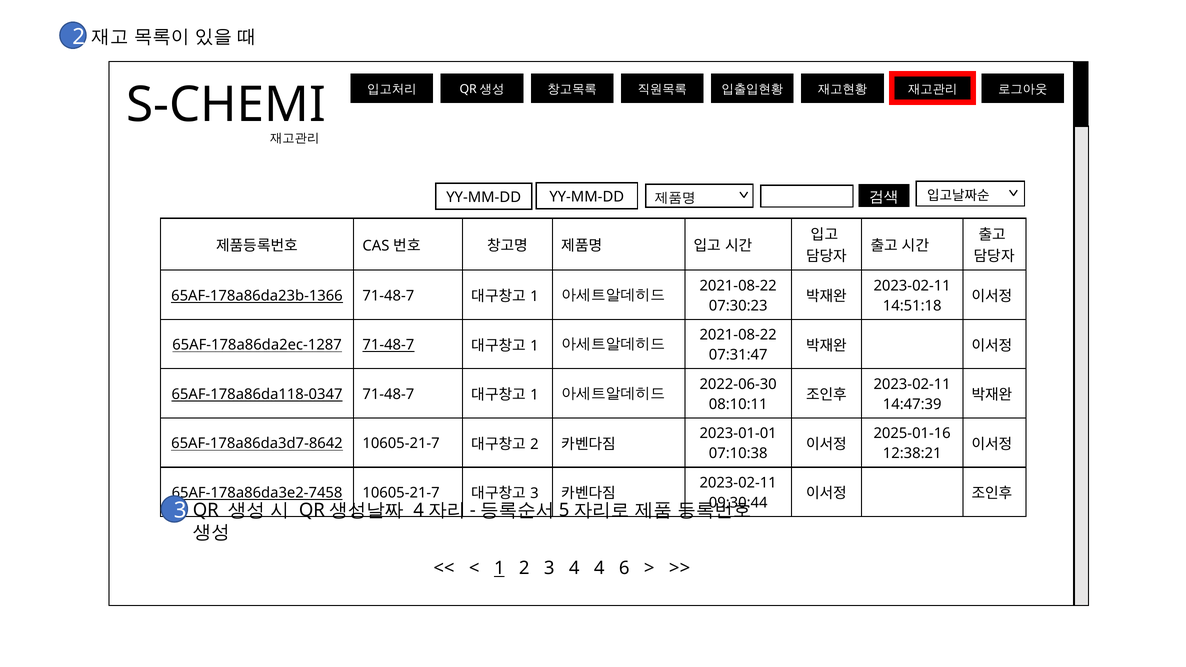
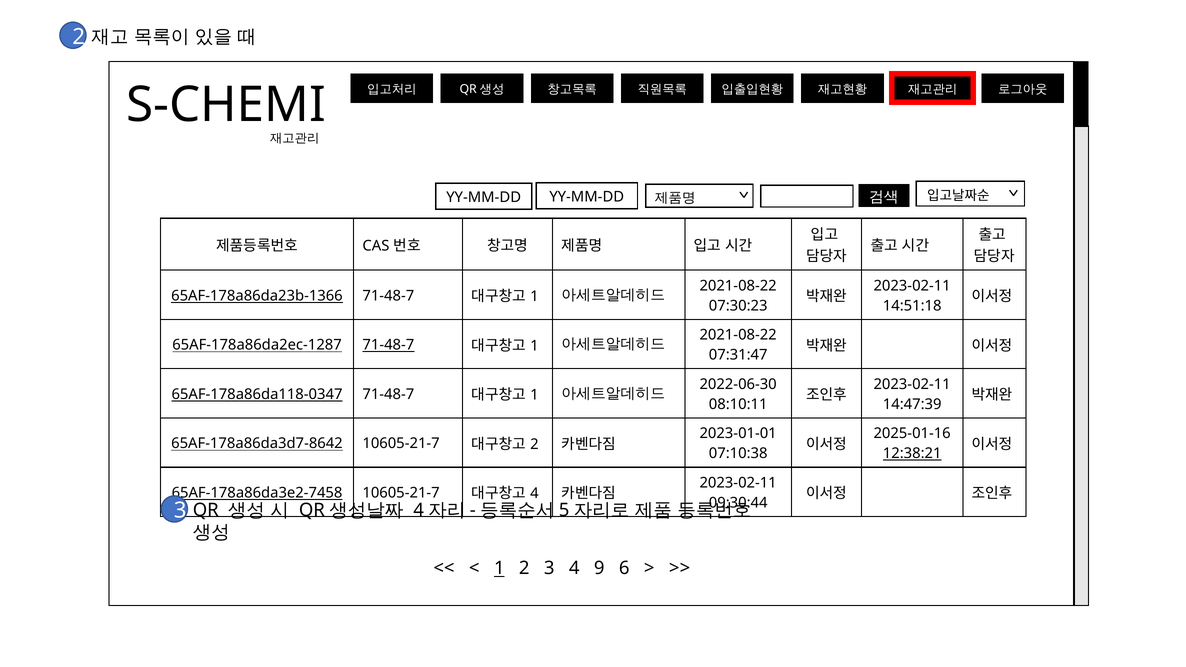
12:38:21 underline: none -> present
3 at (534, 494): 3 -> 4
4 4: 4 -> 9
